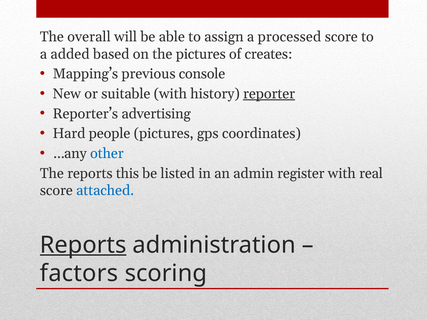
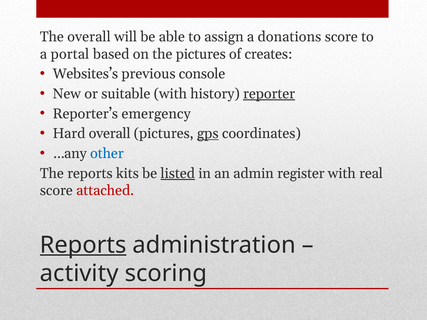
processed: processed -> donations
added: added -> portal
Mapping’s: Mapping’s -> Websites’s
advertising: advertising -> emergency
Hard people: people -> overall
gps underline: none -> present
this: this -> kits
listed underline: none -> present
attached colour: blue -> red
factors: factors -> activity
